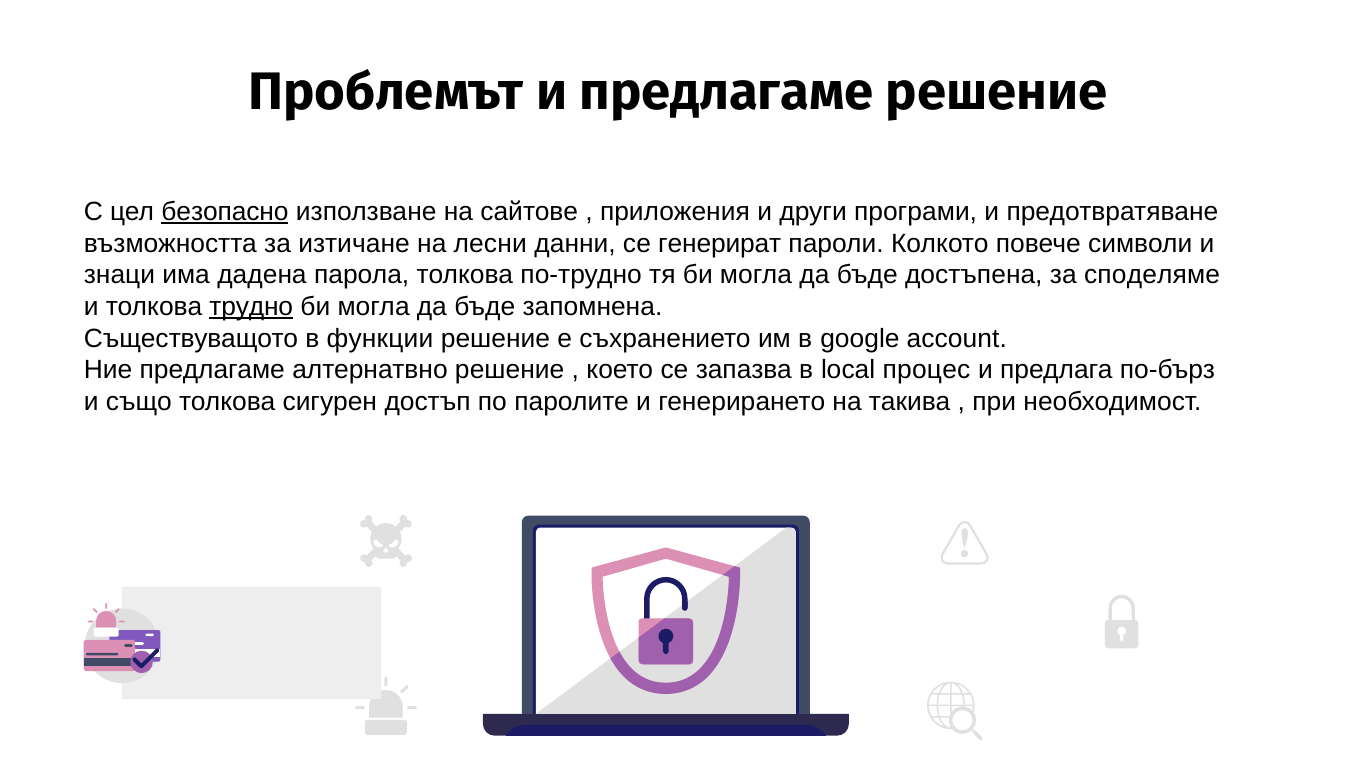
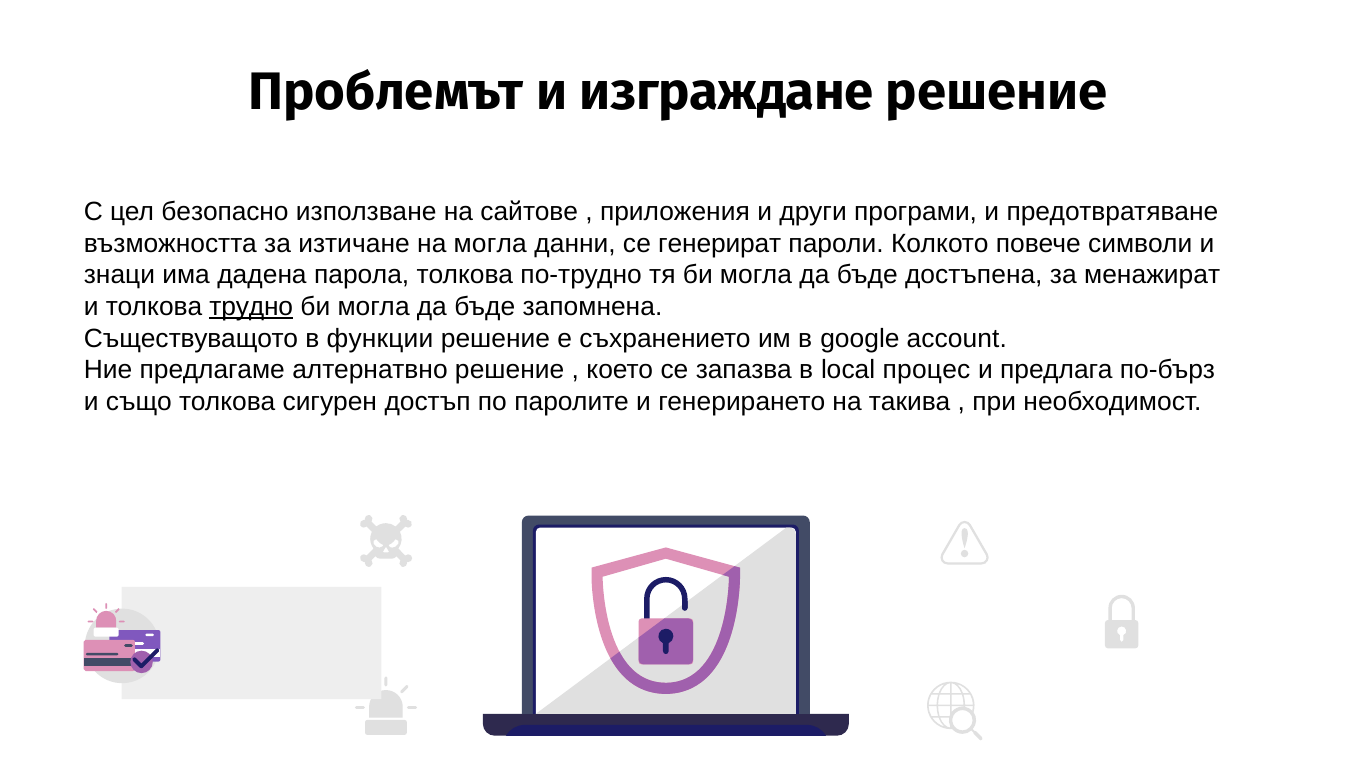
и предлагаме: предлагаме -> изграждане
безопасно underline: present -> none
на лесни: лесни -> могла
споделяме: споделяме -> менажират
